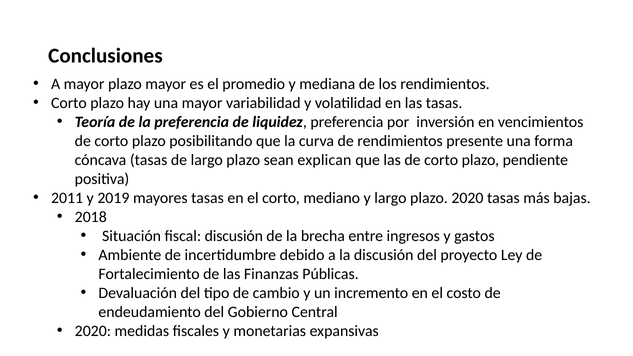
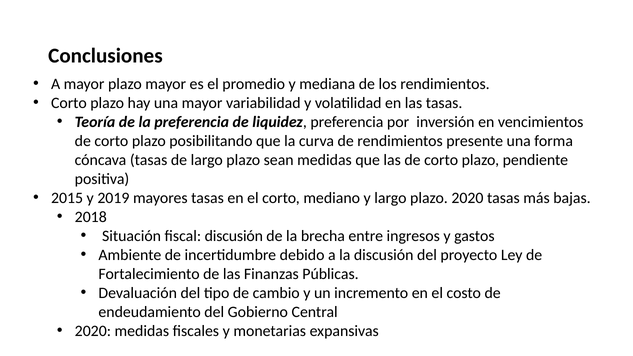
sean explican: explican -> medidas
2011: 2011 -> 2015
